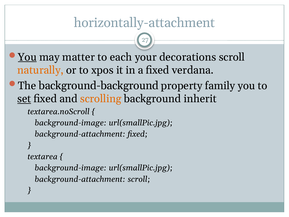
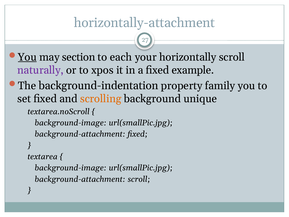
matter: matter -> section
decorations: decorations -> horizontally
naturally colour: orange -> purple
verdana: verdana -> example
background-background: background-background -> background-indentation
set underline: present -> none
inherit: inherit -> unique
